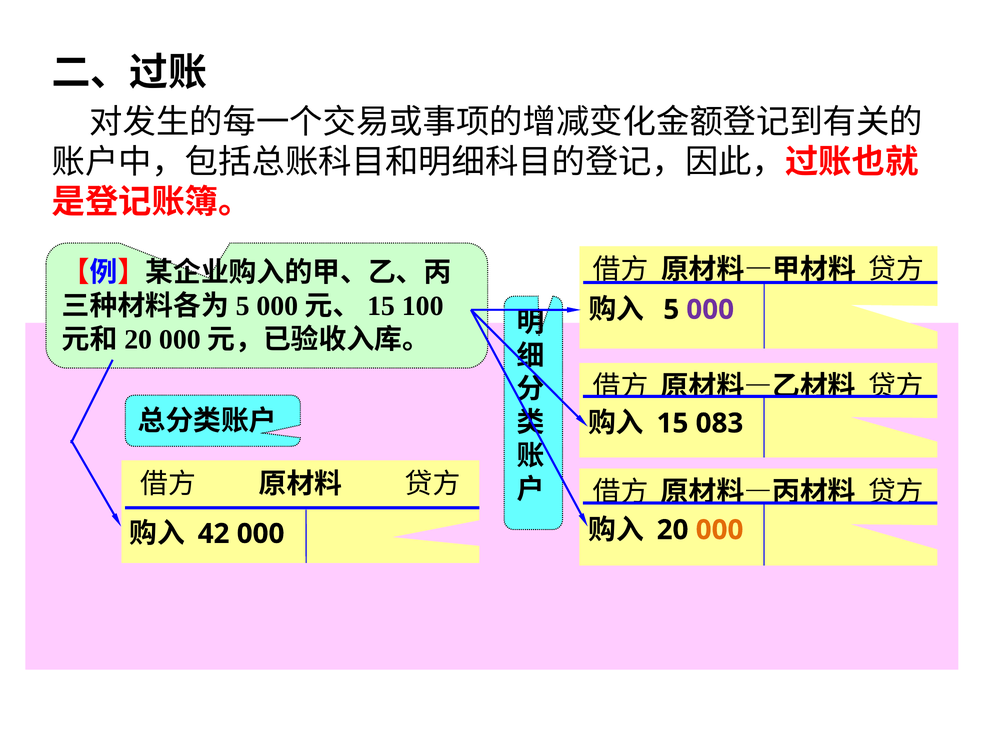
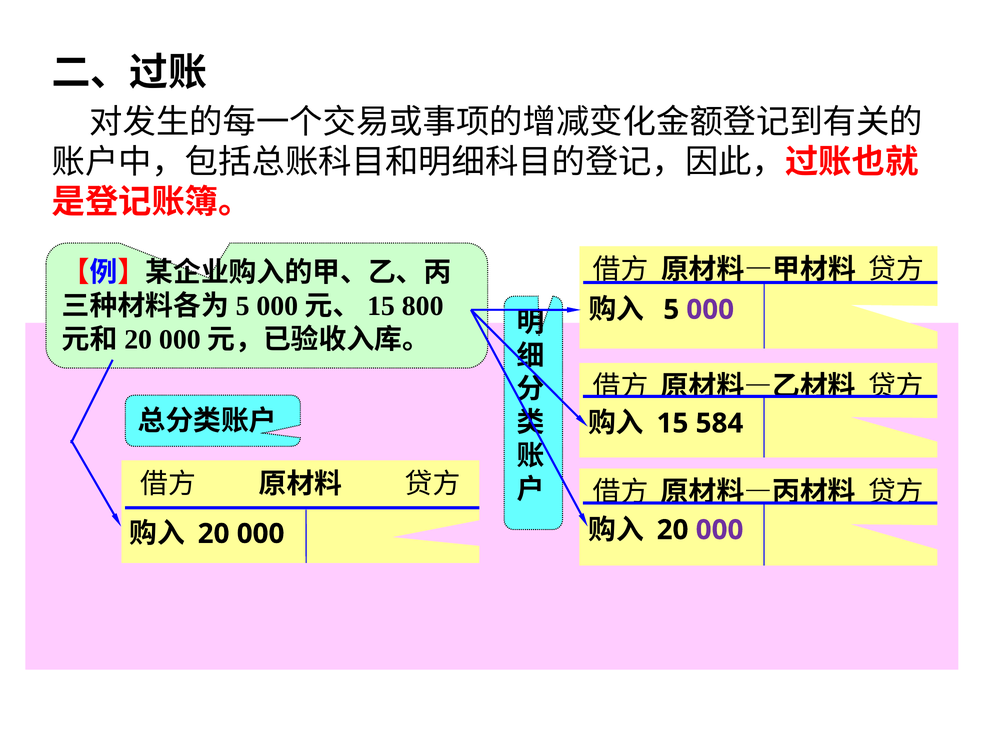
100: 100 -> 800
083: 083 -> 584
000 at (720, 530) colour: orange -> purple
42 at (214, 534): 42 -> 20
